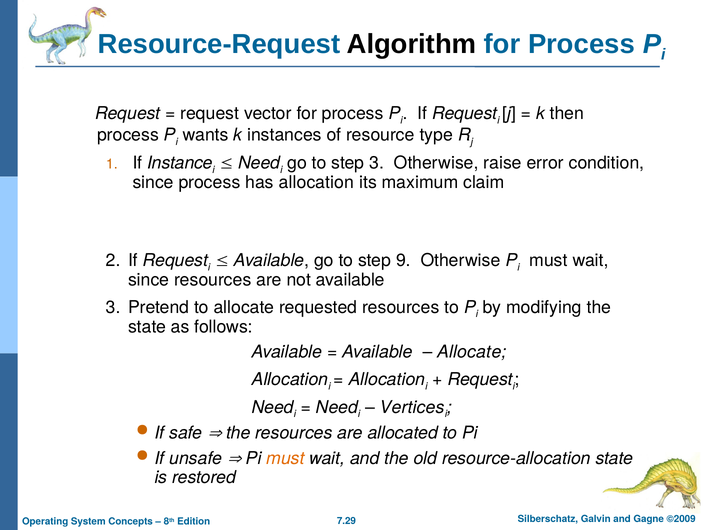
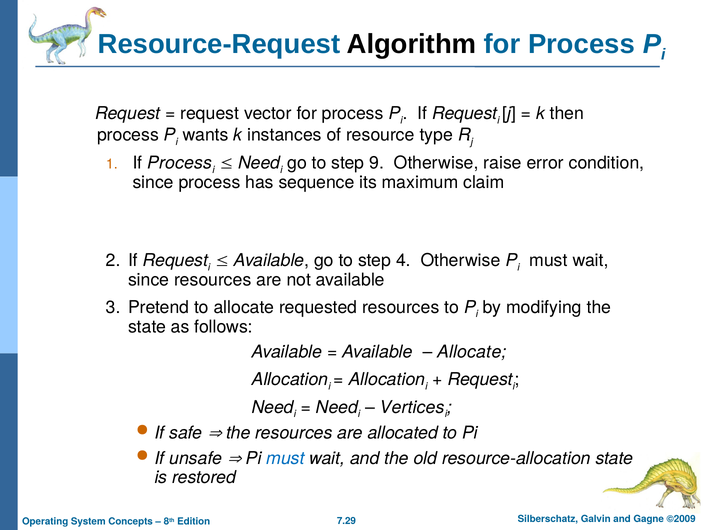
If Instance: Instance -> Process
step 3: 3 -> 9
has allocation: allocation -> sequence
9: 9 -> 4
must at (285, 458) colour: orange -> blue
